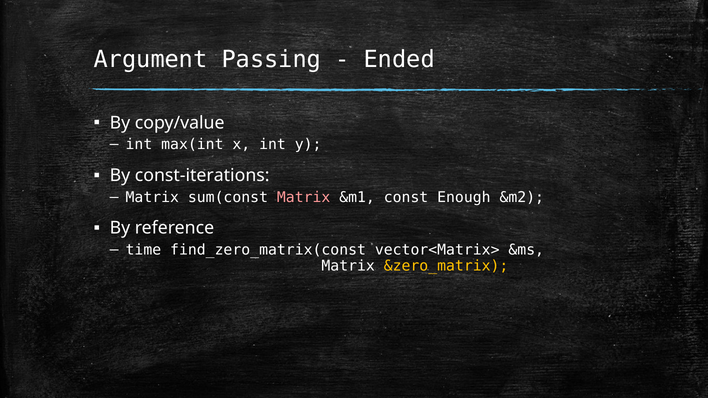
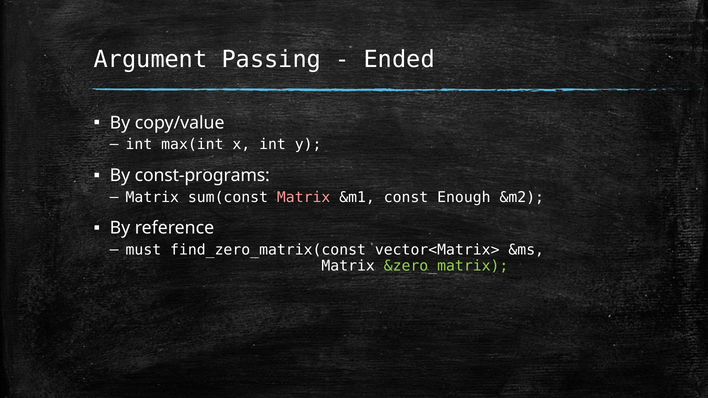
const-iterations: const-iterations -> const-programs
time: time -> must
&zero_matrix colour: yellow -> light green
